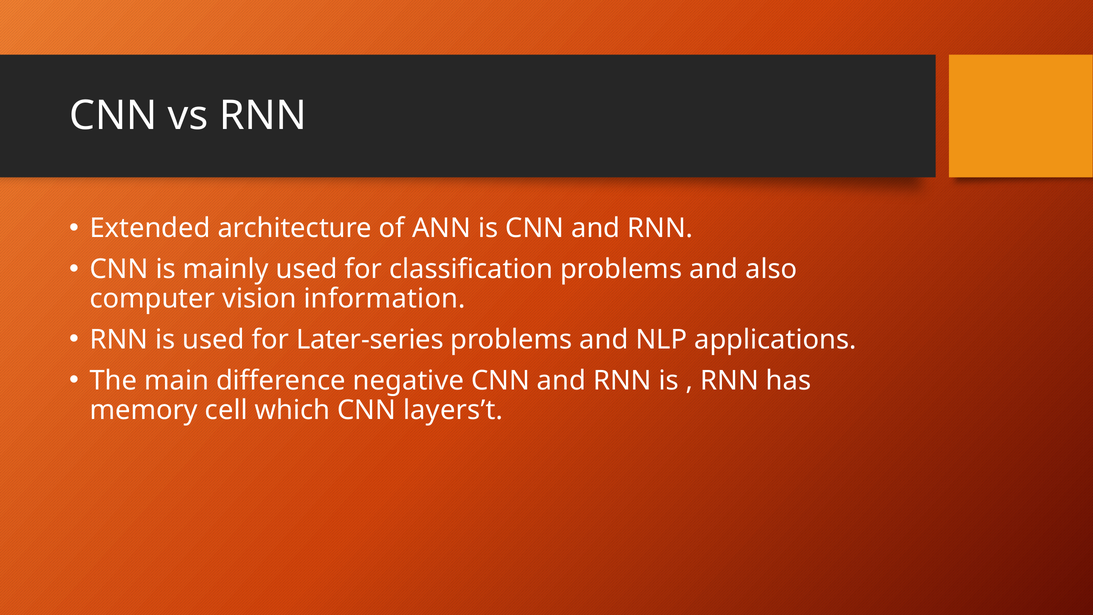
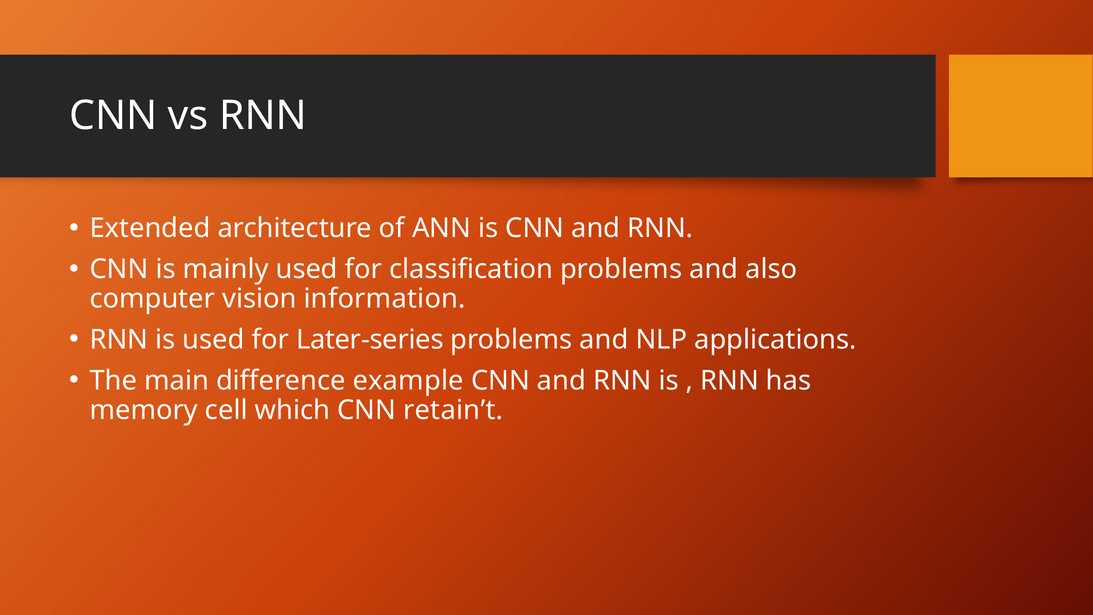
negative: negative -> example
layers’t: layers’t -> retain’t
